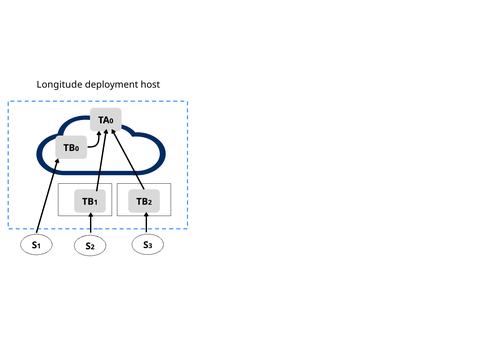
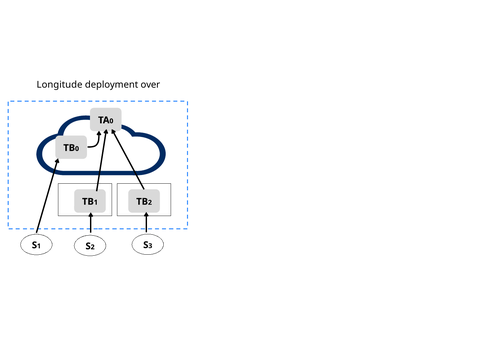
host: host -> over
